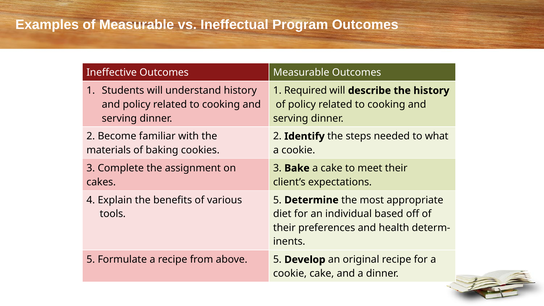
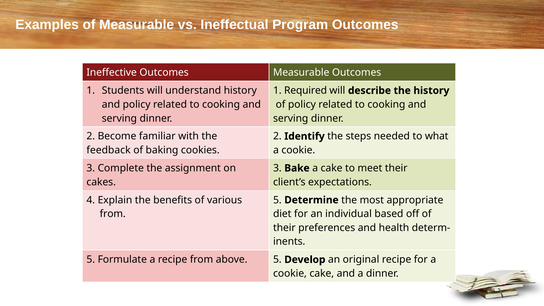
materials: materials -> feedback
tools at (113, 214): tools -> from
